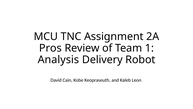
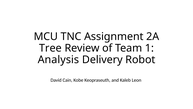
Pros: Pros -> Tree
